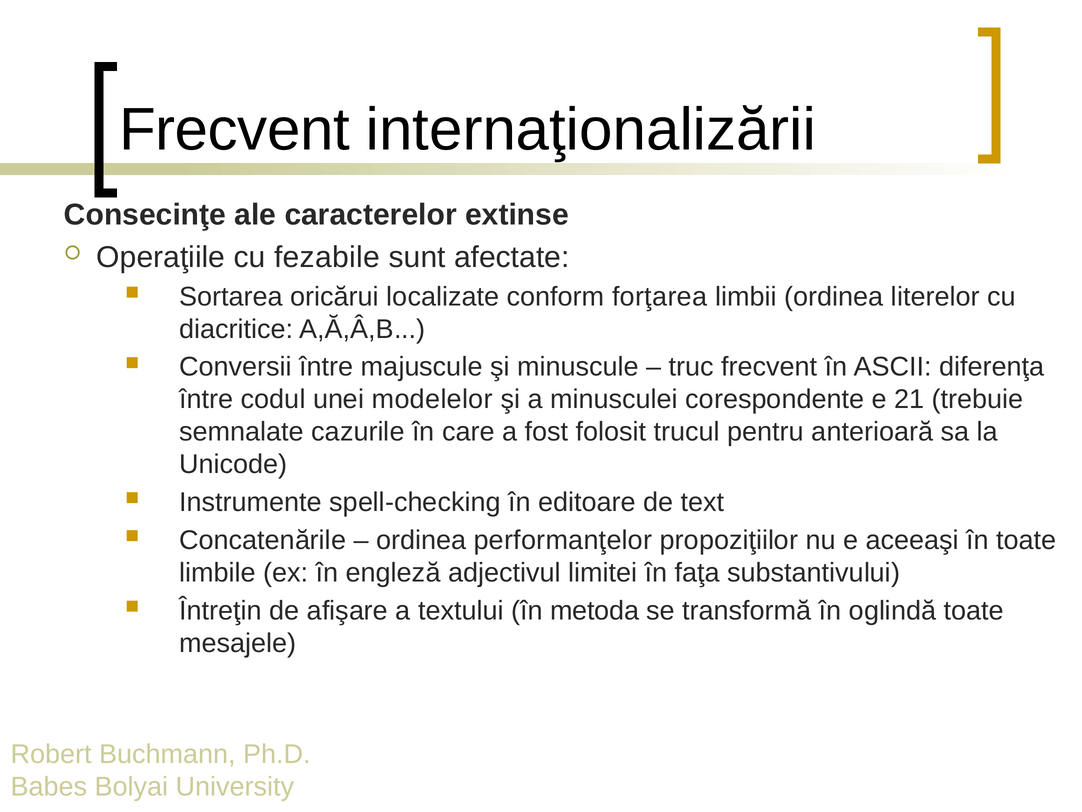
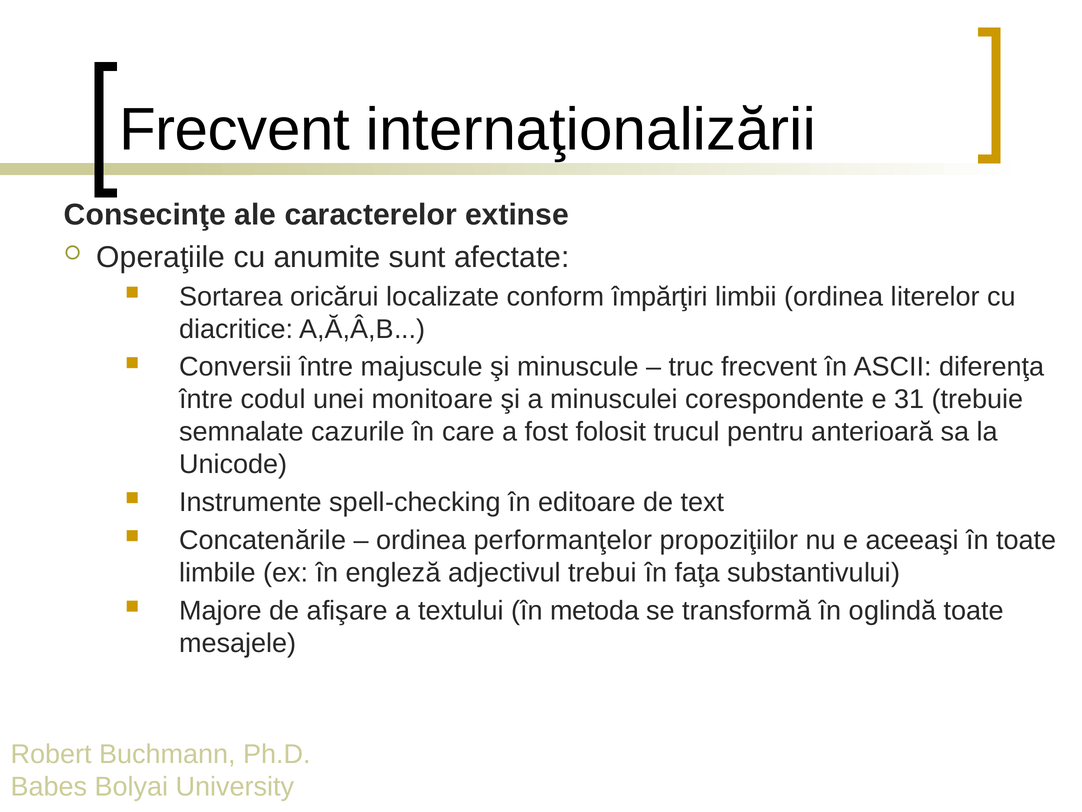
fezabile: fezabile -> anumite
forţarea: forţarea -> împărţiri
modelelor: modelelor -> monitoare
21: 21 -> 31
limitei: limitei -> trebui
Întreţin: Întreţin -> Majore
